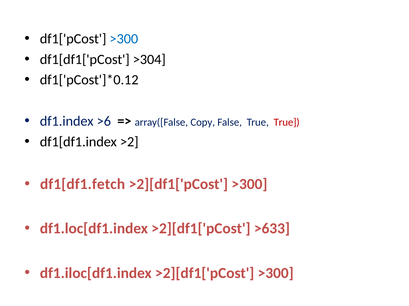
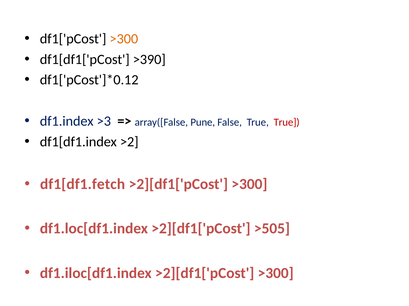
>300 at (124, 39) colour: blue -> orange
>304: >304 -> >390
>6: >6 -> >3
Copy: Copy -> Pune
>633: >633 -> >505
